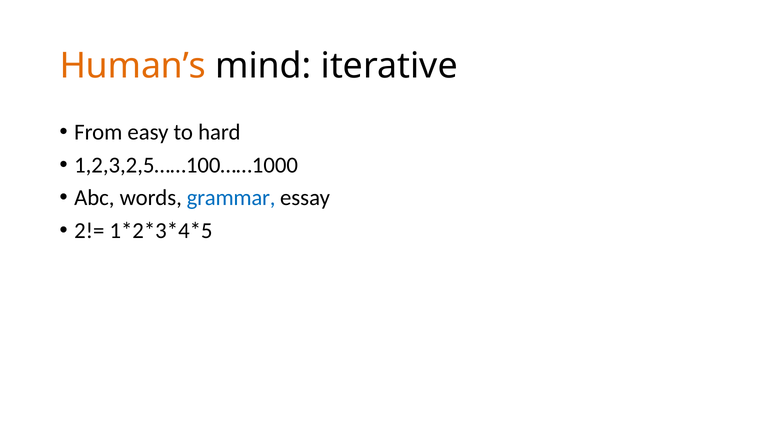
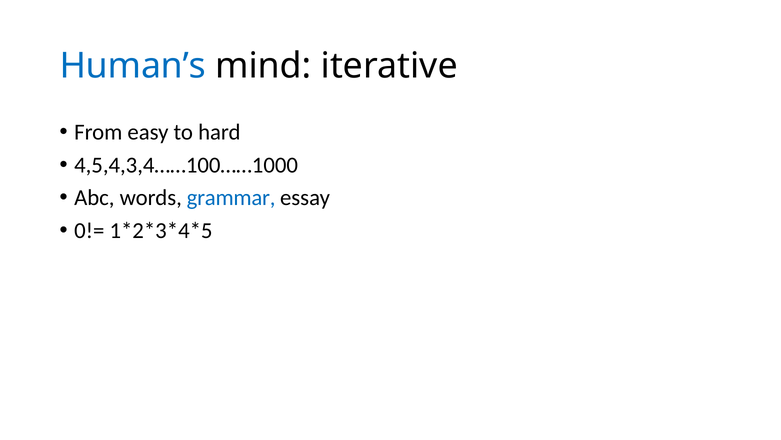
Human’s colour: orange -> blue
1,2,3,2,5……100……1000: 1,2,3,2,5……100……1000 -> 4,5,4,3,4……100……1000
2!=: 2!= -> 0!=
